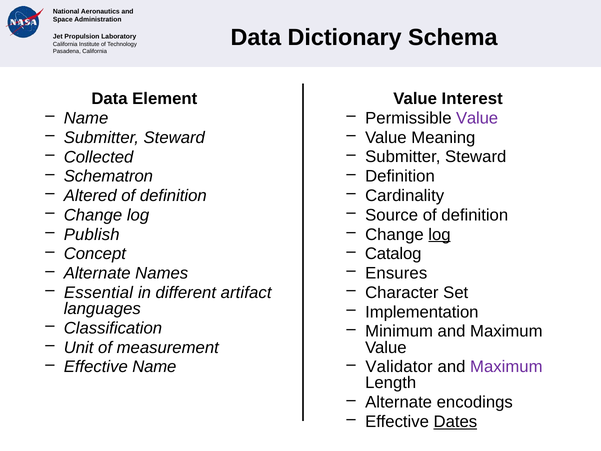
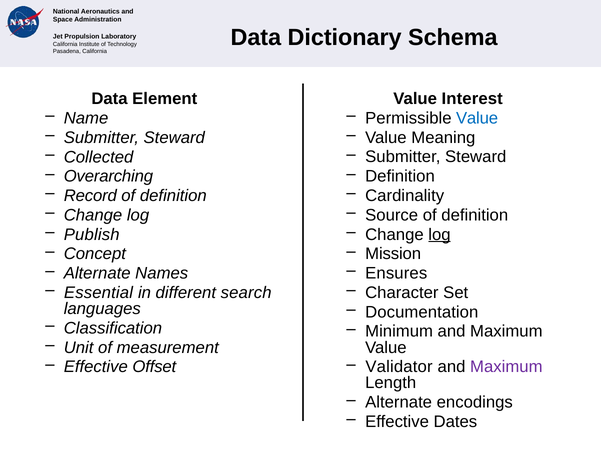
Value at (477, 118) colour: purple -> blue
Schematron: Schematron -> Overarching
Altered: Altered -> Record
Catalog: Catalog -> Mission
artifact: artifact -> search
Implementation: Implementation -> Documentation
Effective Name: Name -> Offset
Dates underline: present -> none
